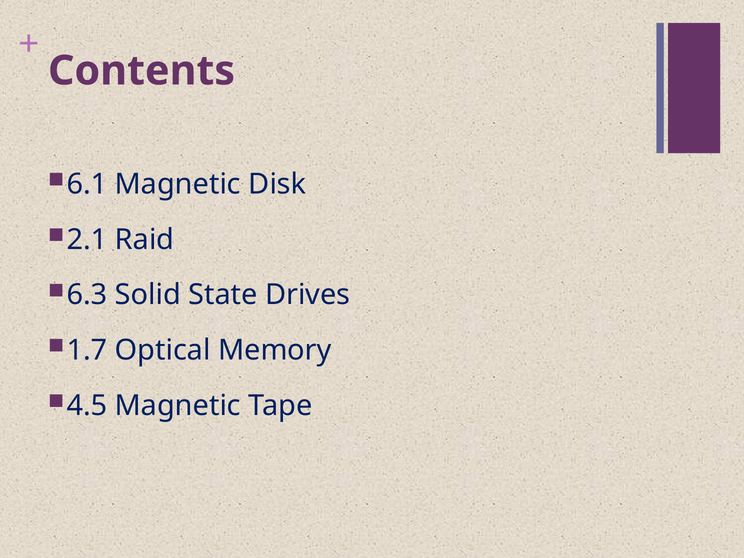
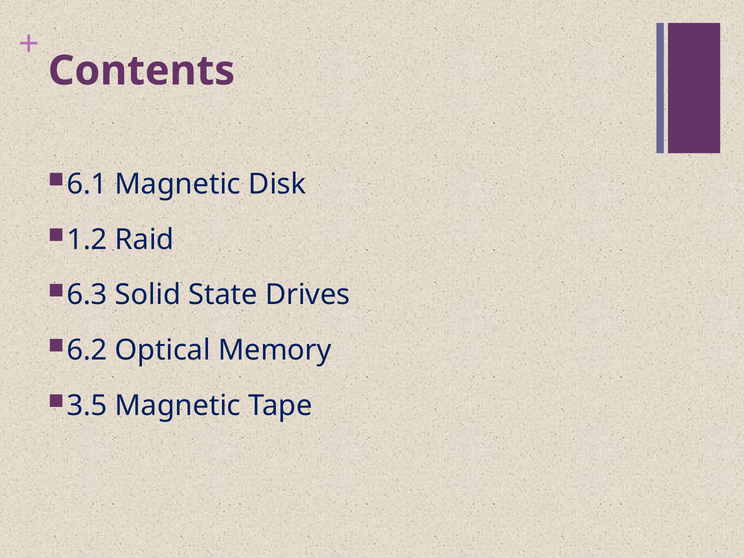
2.1: 2.1 -> 1.2
1.7: 1.7 -> 6.2
4.5: 4.5 -> 3.5
